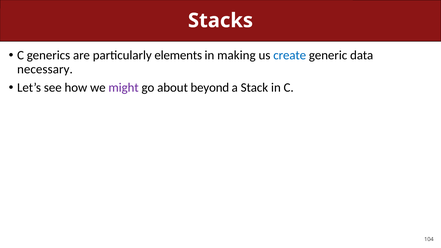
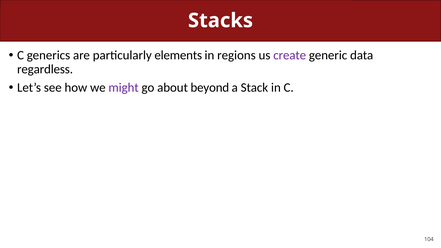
making: making -> regions
create colour: blue -> purple
necessary: necessary -> regardless
